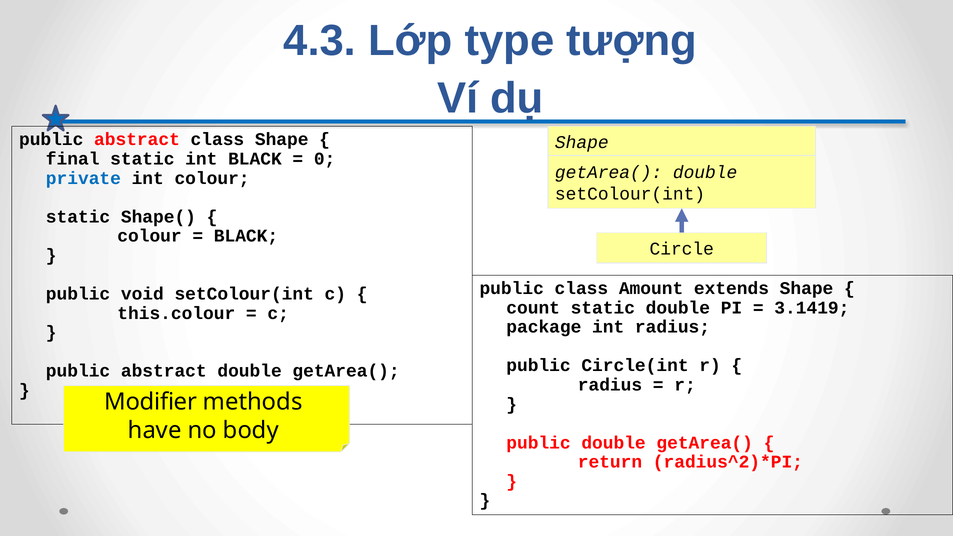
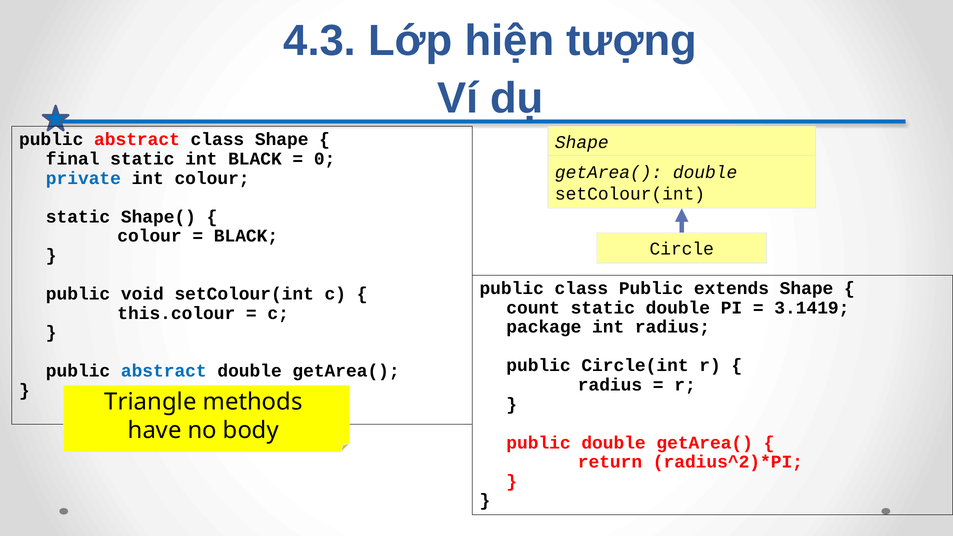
type: type -> hiện
class Amount: Amount -> Public
abstract at (164, 371) colour: black -> blue
Modifier: Modifier -> Triangle
